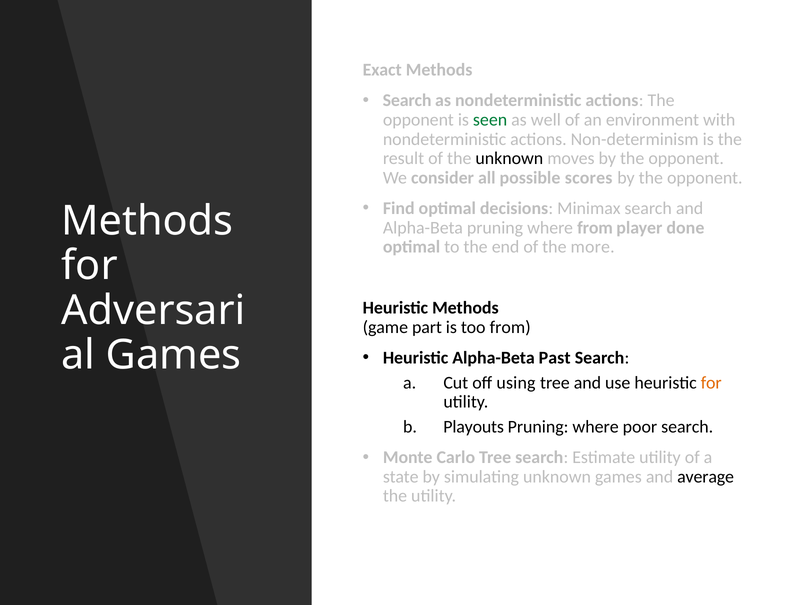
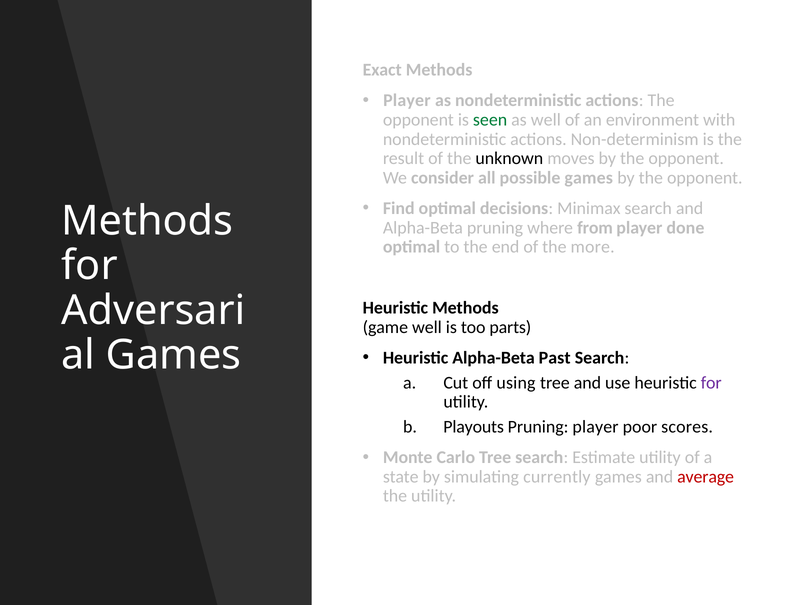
Search at (407, 101): Search -> Player
possible scores: scores -> games
game part: part -> well
too from: from -> parts
for at (711, 383) colour: orange -> purple
where at (596, 427): where -> player
poor search: search -> scores
simulating unknown: unknown -> currently
average colour: black -> red
